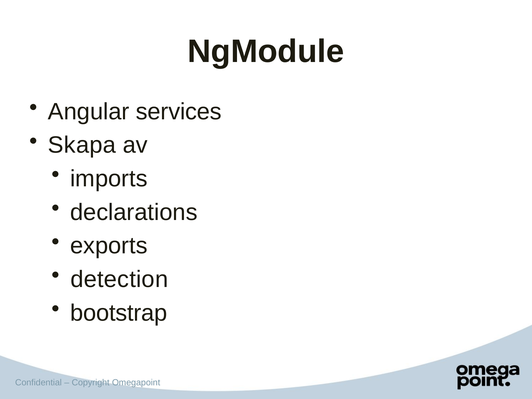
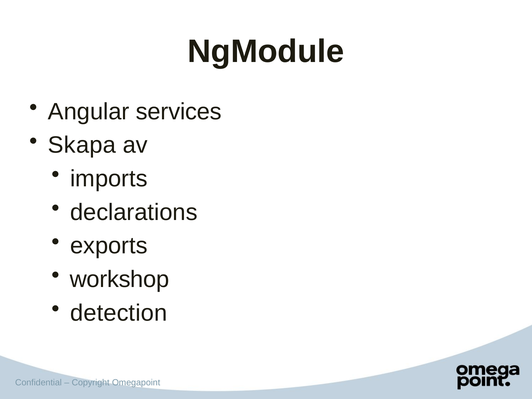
detection: detection -> workshop
bootstrap: bootstrap -> detection
